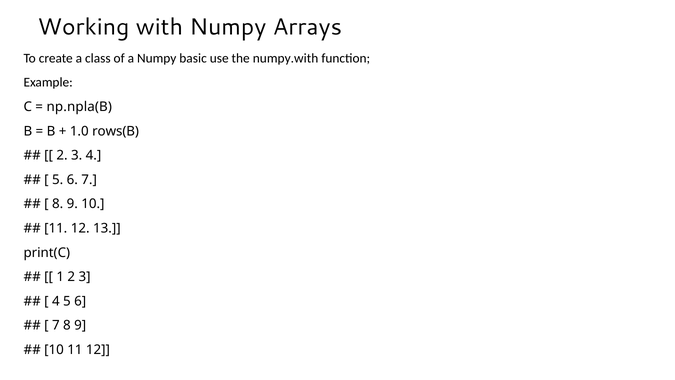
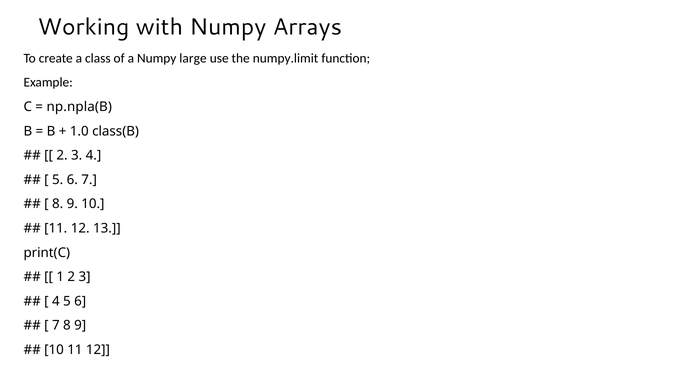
basic: basic -> large
numpy.with: numpy.with -> numpy.limit
rows(B: rows(B -> class(B
